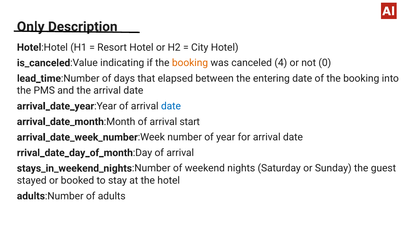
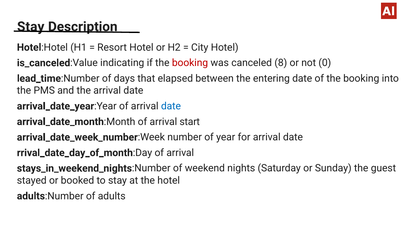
Only at (31, 27): Only -> Stay
booking at (190, 63) colour: orange -> red
4: 4 -> 8
